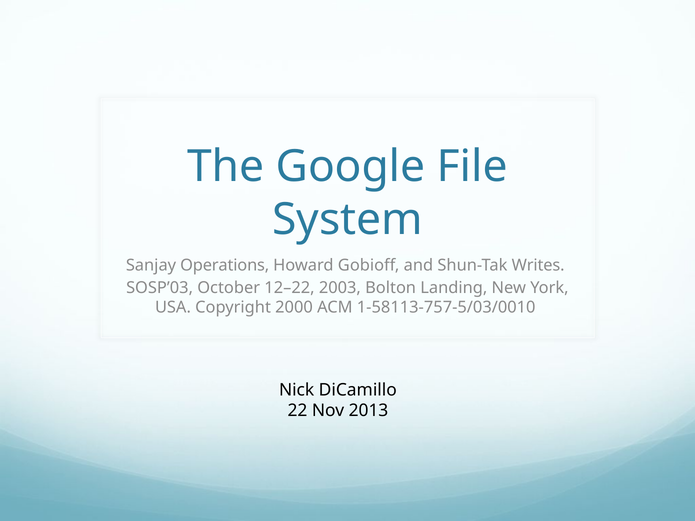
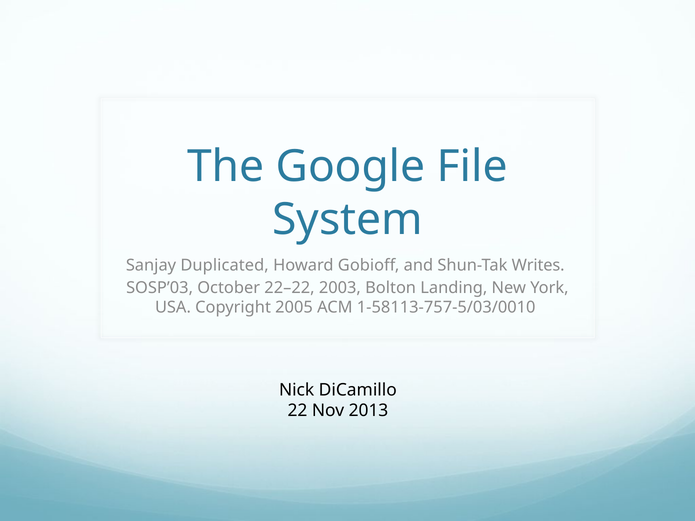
Operations: Operations -> Duplicated
12–22: 12–22 -> 22–22
2000: 2000 -> 2005
